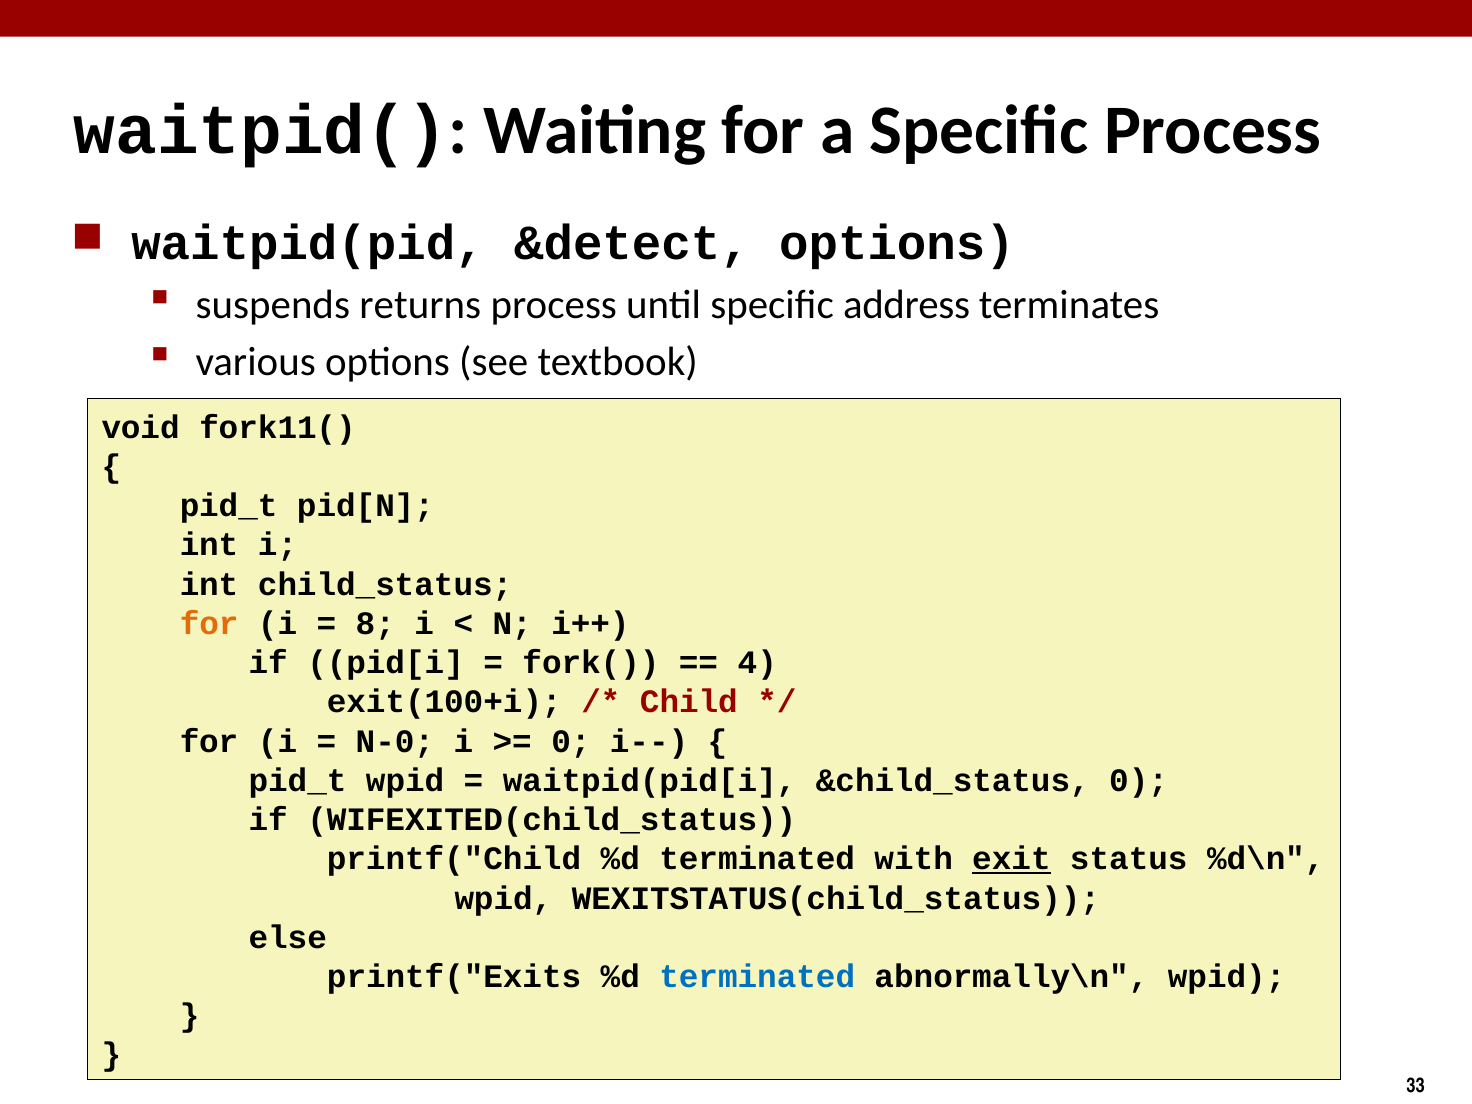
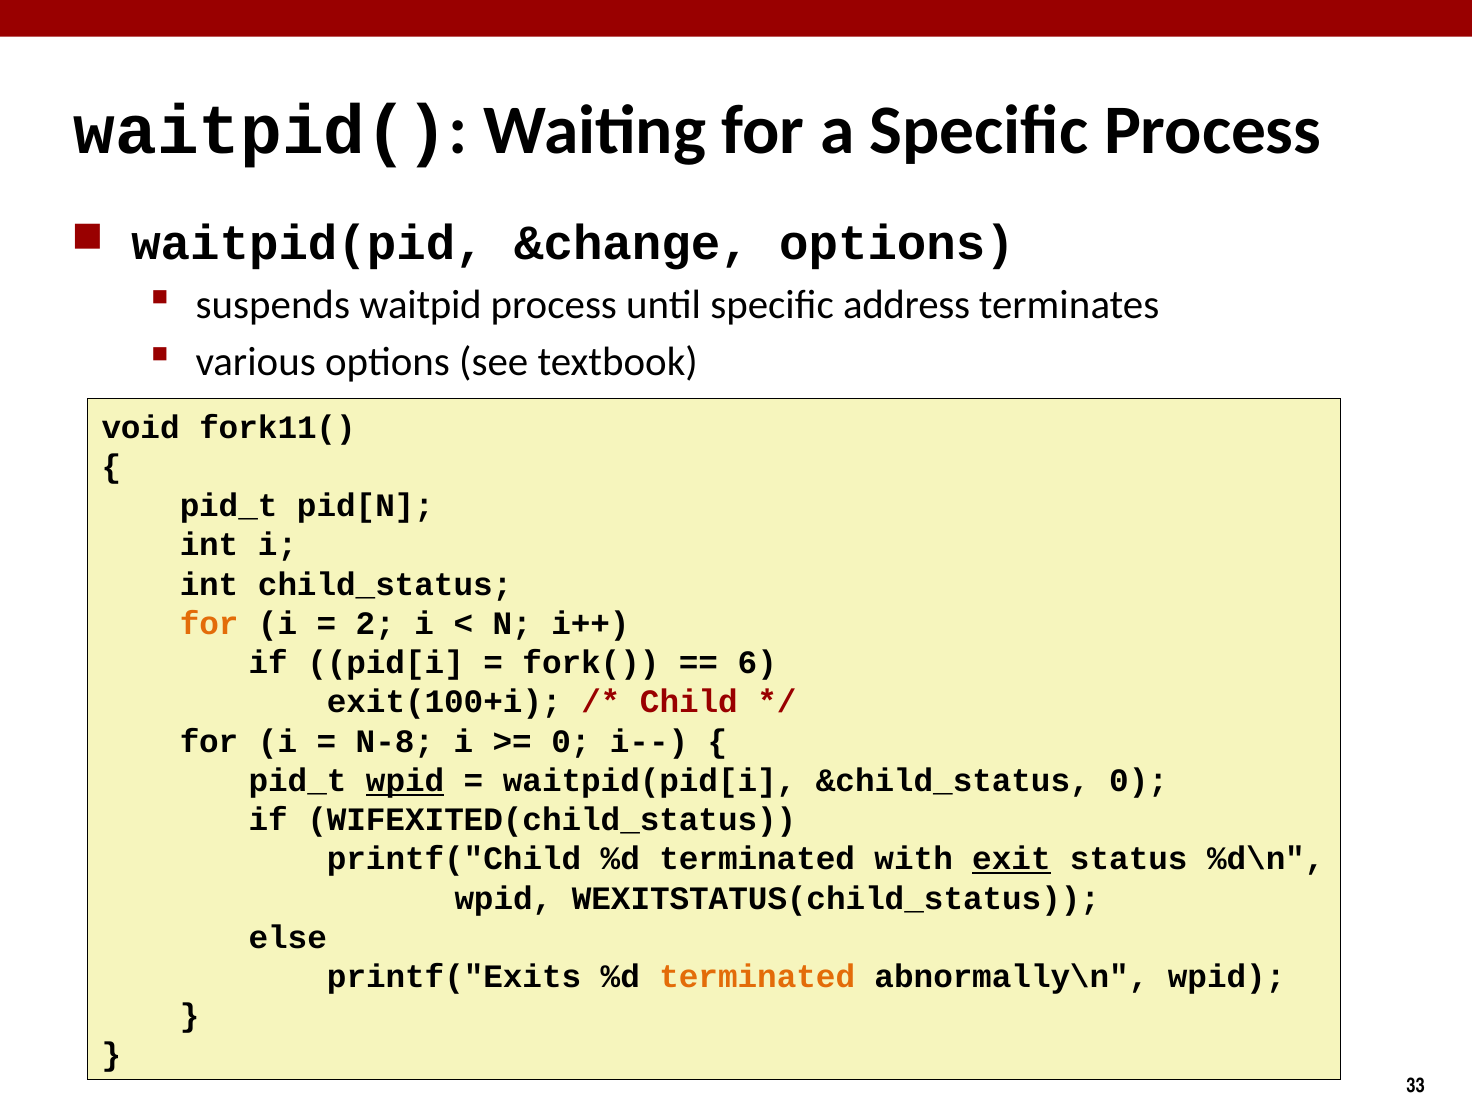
&detect: &detect -> &change
returns: returns -> waitpid
8: 8 -> 2
4: 4 -> 6
N-0: N-0 -> N-8
wpid at (405, 781) underline: none -> present
terminated at (757, 977) colour: blue -> orange
